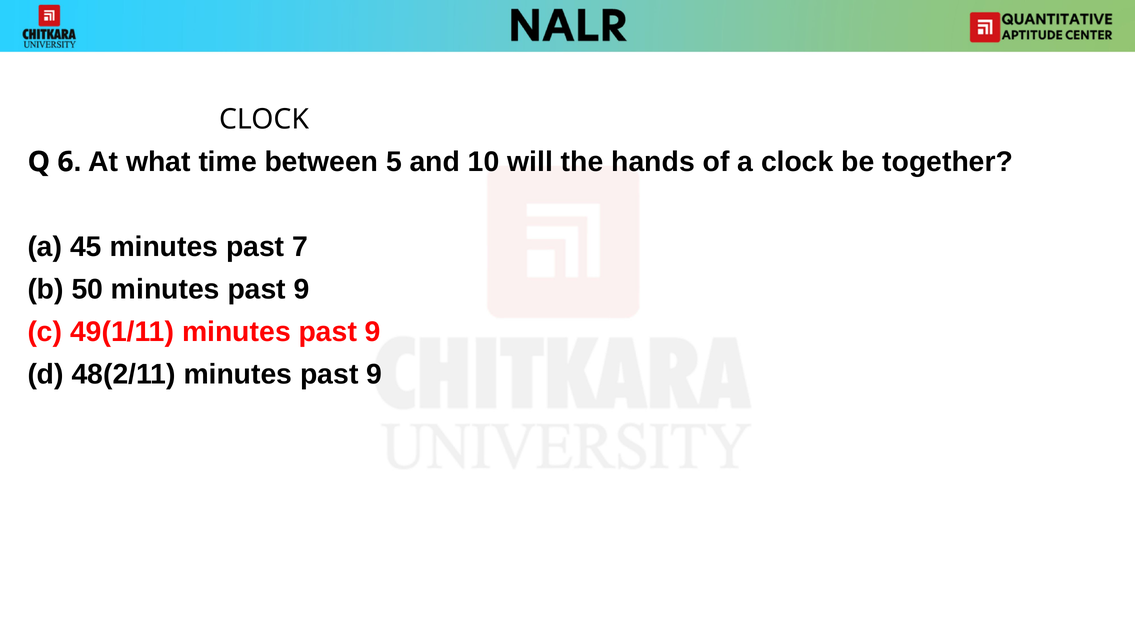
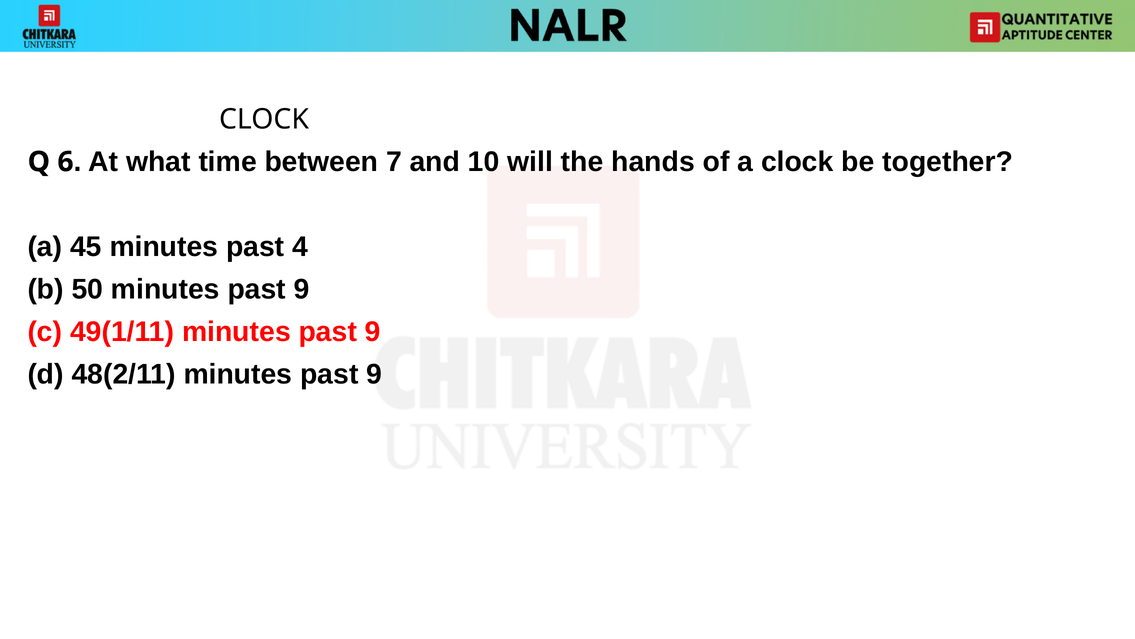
5: 5 -> 7
7: 7 -> 4
